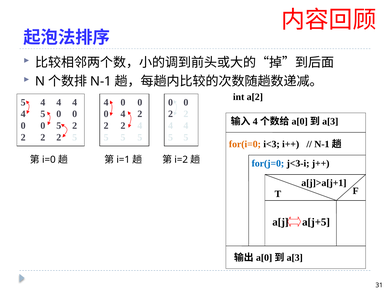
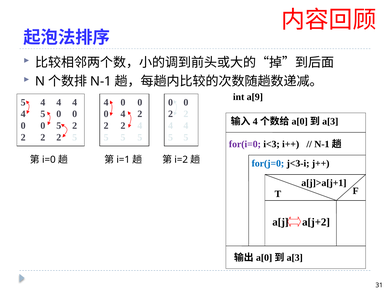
a[2: a[2 -> a[9
for(i=0 colour: orange -> purple
a[j+5: a[j+5 -> a[j+2
